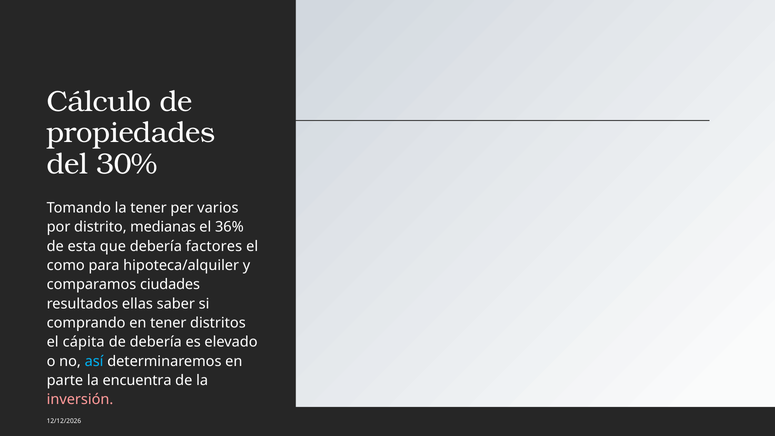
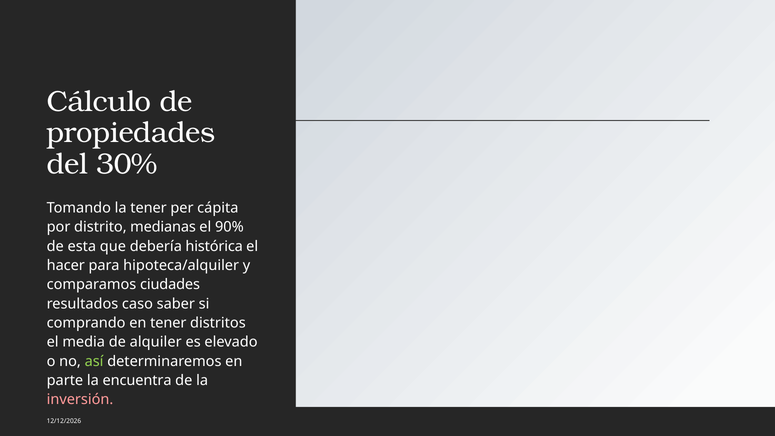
varios: varios -> cápita
36%: 36% -> 90%
factores: factores -> histórica
como: como -> hacer
ellas: ellas -> caso
cápita: cápita -> media
de debería: debería -> alquiler
así colour: light blue -> light green
